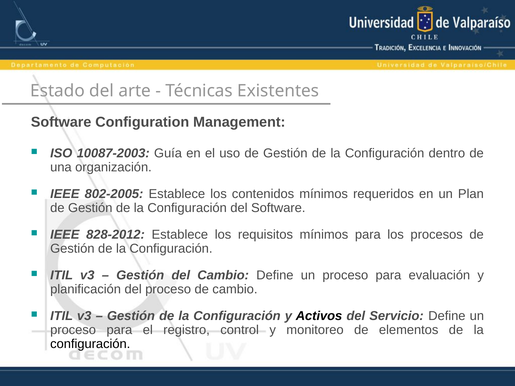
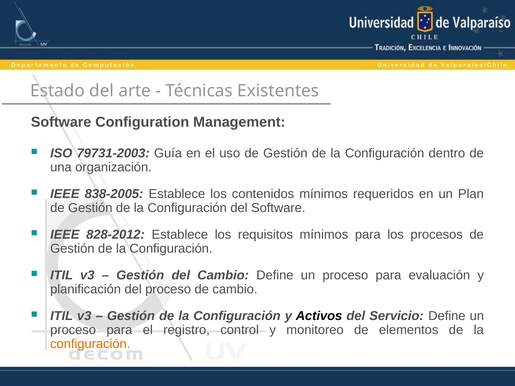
10087-2003: 10087-2003 -> 79731-2003
802-2005: 802-2005 -> 838-2005
configuración at (90, 344) colour: black -> orange
